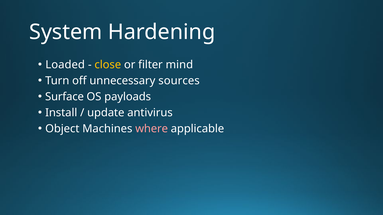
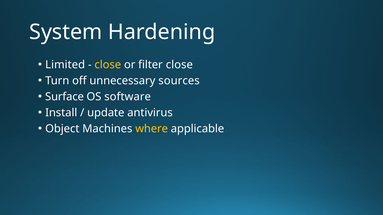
Loaded: Loaded -> Limited
filter mind: mind -> close
payloads: payloads -> software
where colour: pink -> yellow
